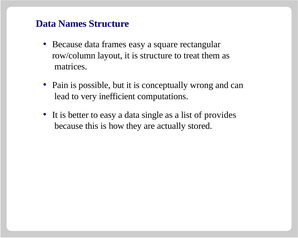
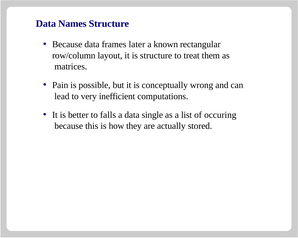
frames easy: easy -> later
square: square -> known
to easy: easy -> falls
provides: provides -> occuring
